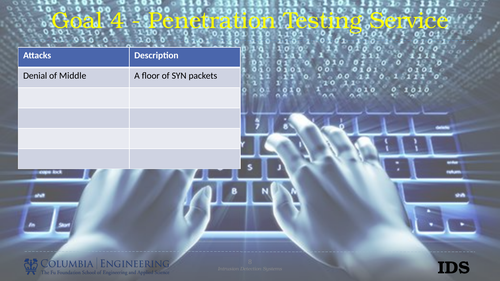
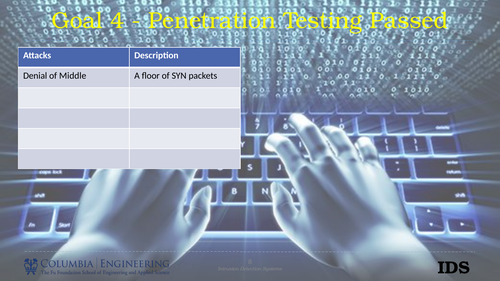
Service: Service -> Passed
